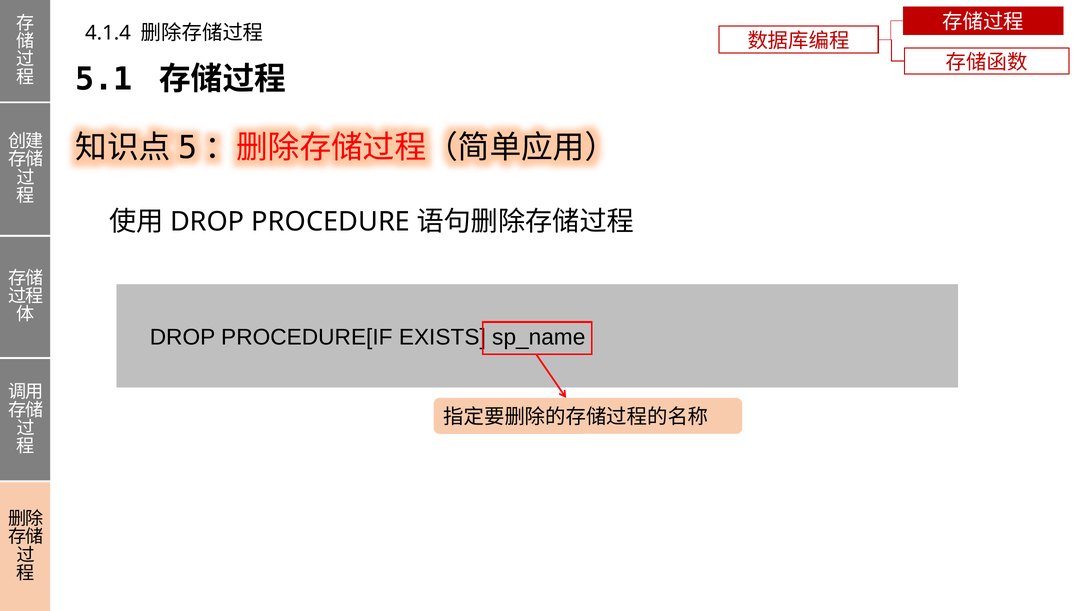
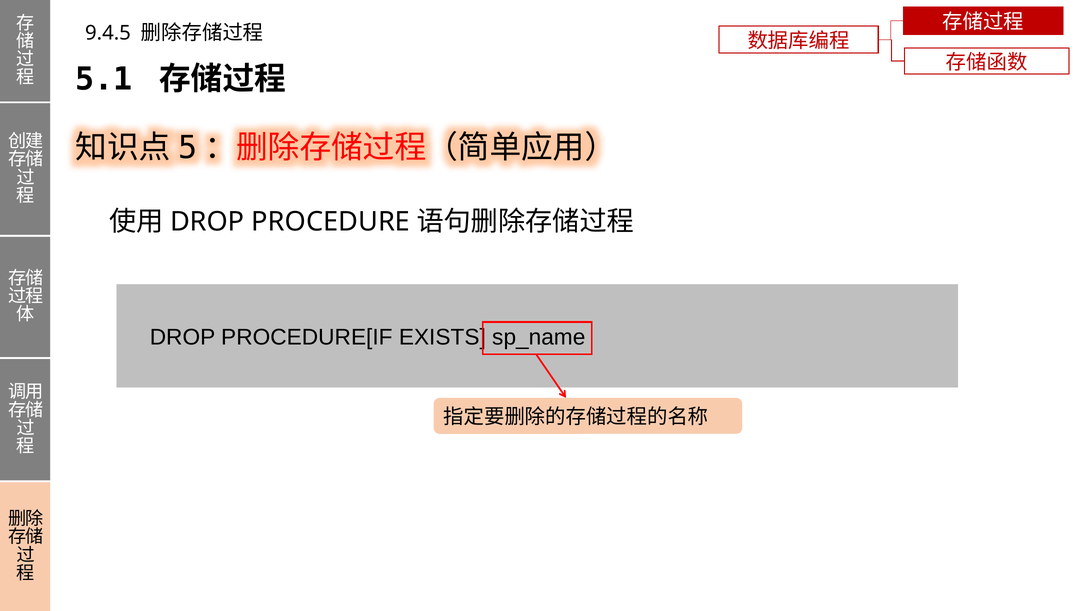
4.1.4: 4.1.4 -> 9.4.5
